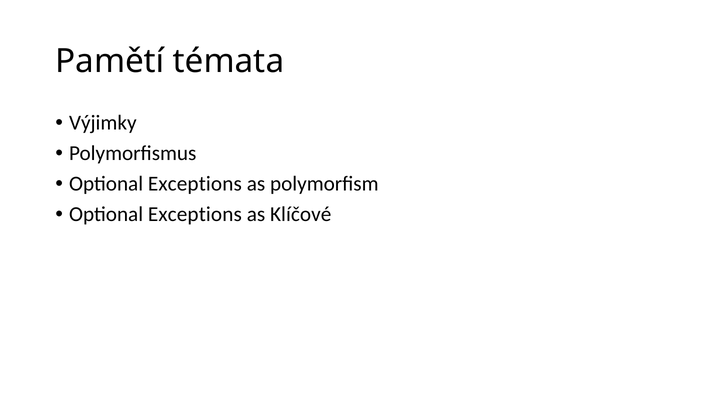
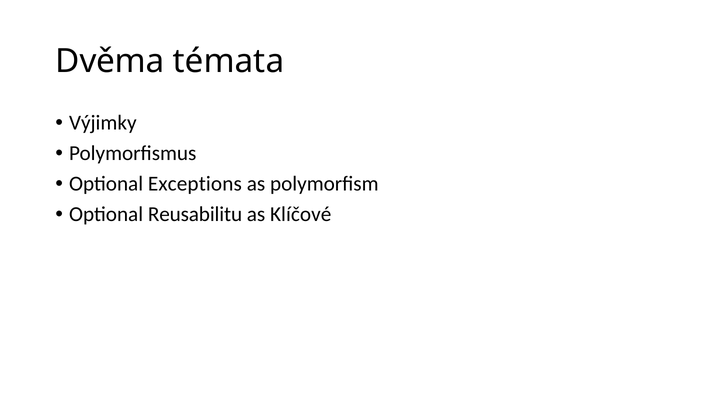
Pamětí: Pamětí -> Dvěma
Exceptions at (195, 214): Exceptions -> Reusabilitu
